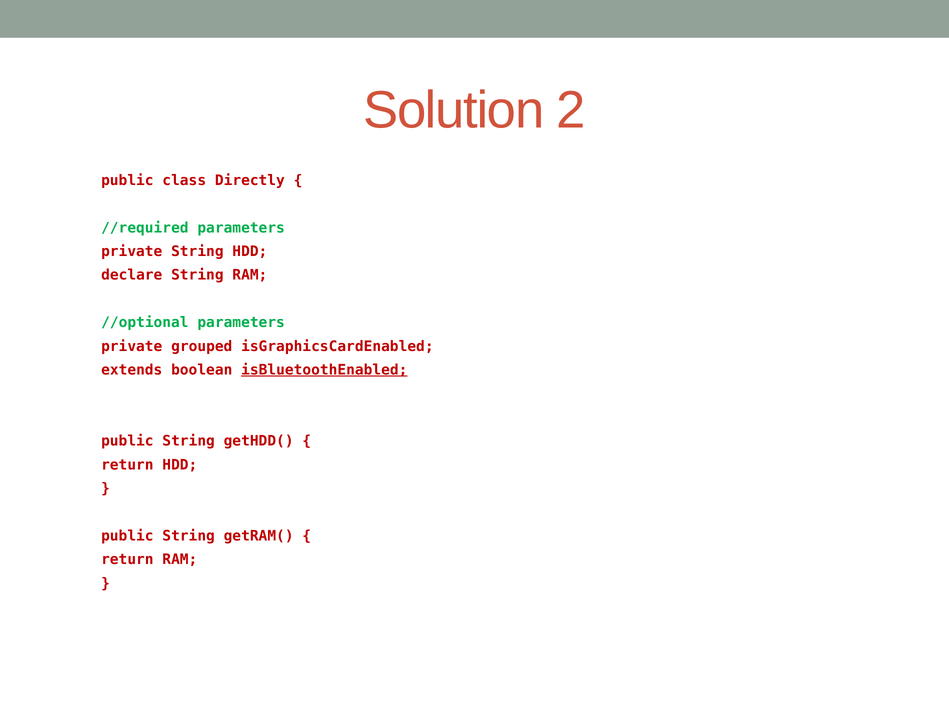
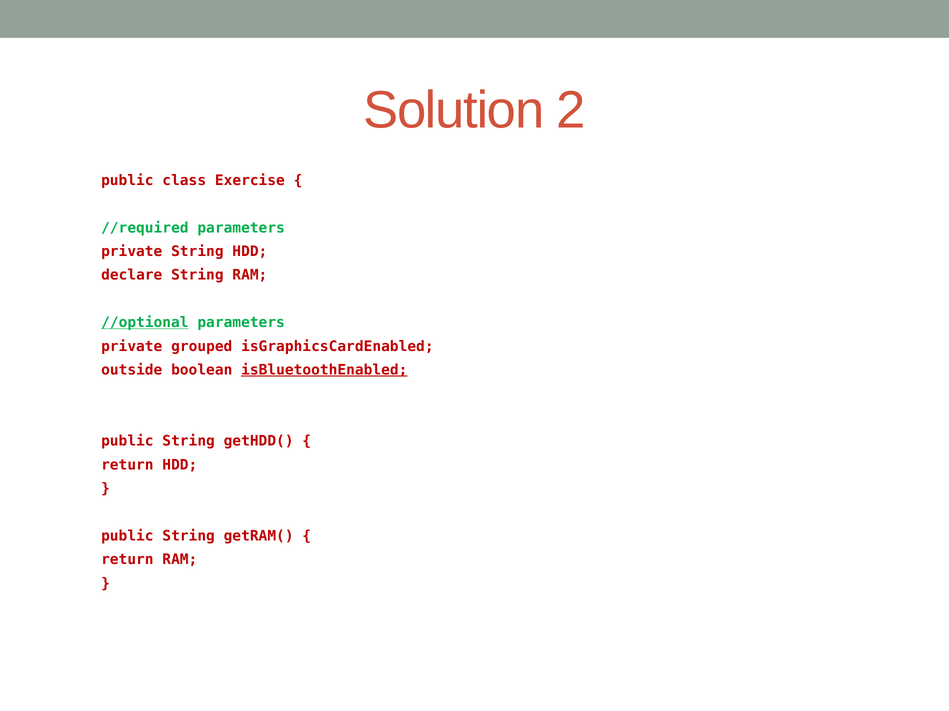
Directly: Directly -> Exercise
//optional underline: none -> present
extends: extends -> outside
